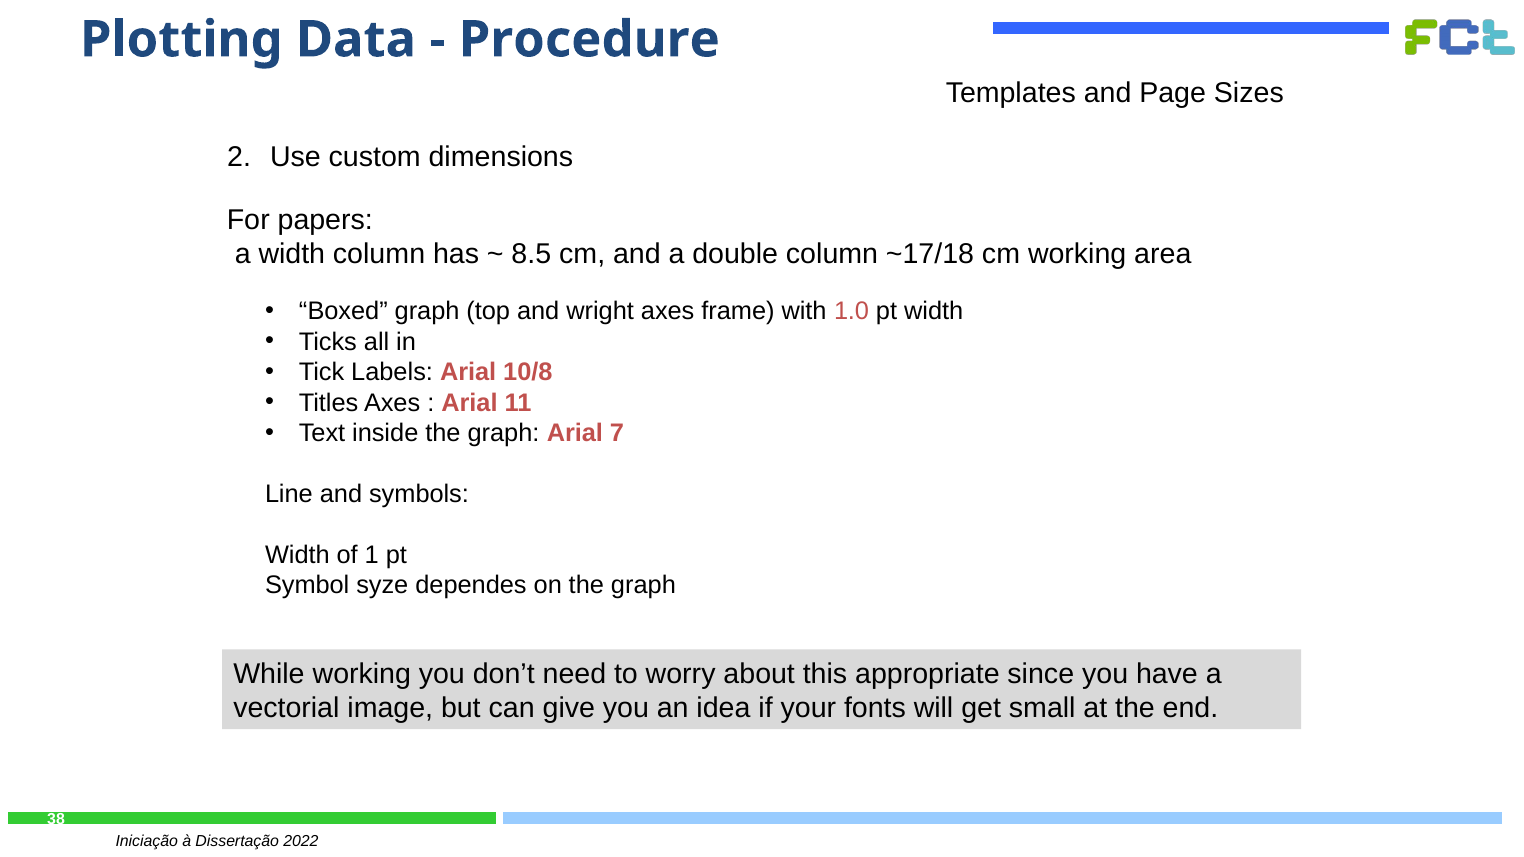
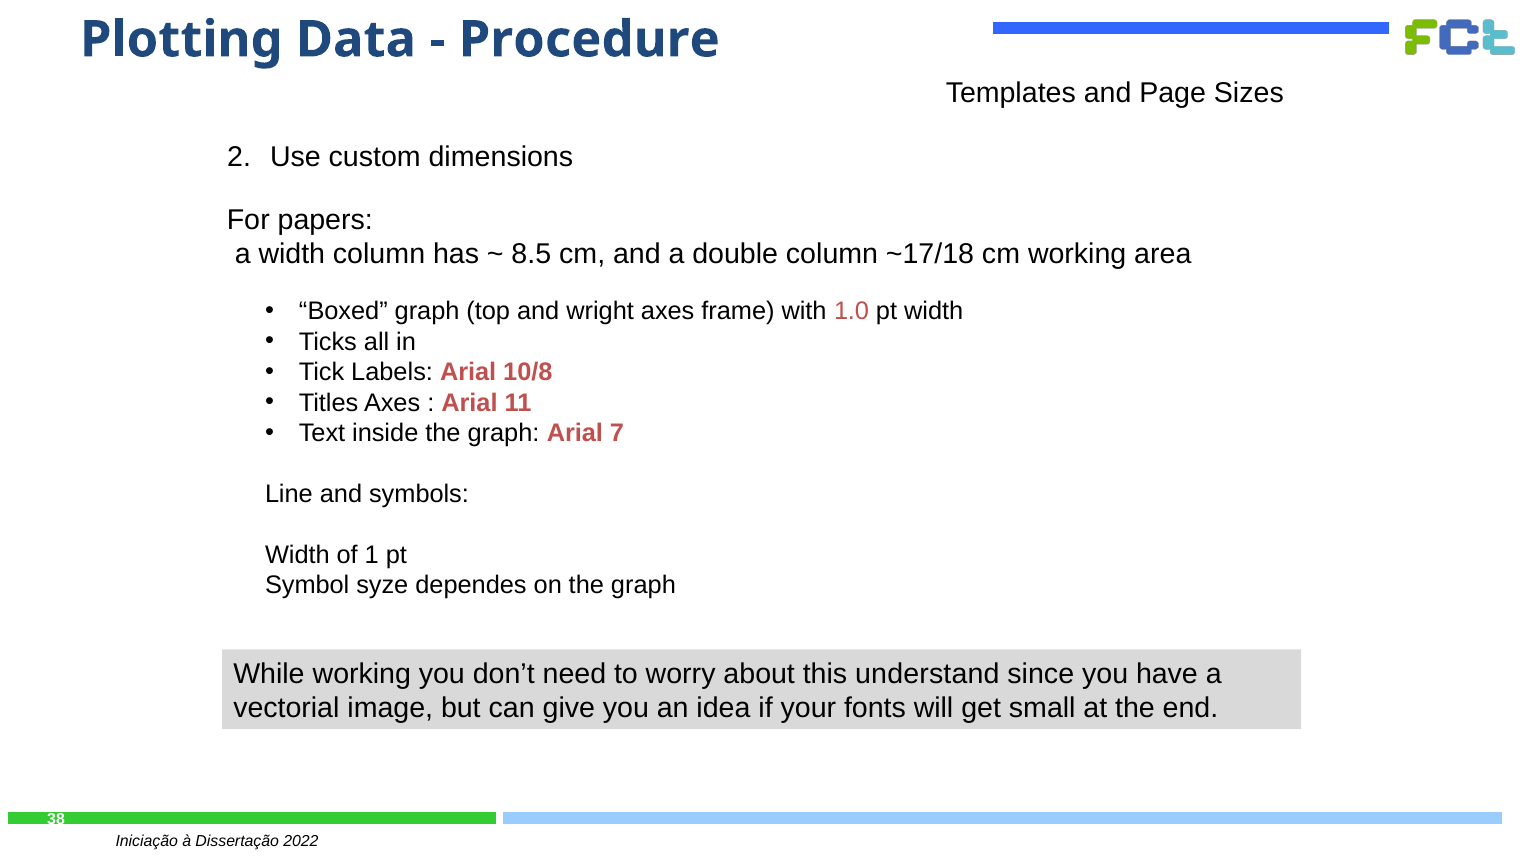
appropriate: appropriate -> understand
